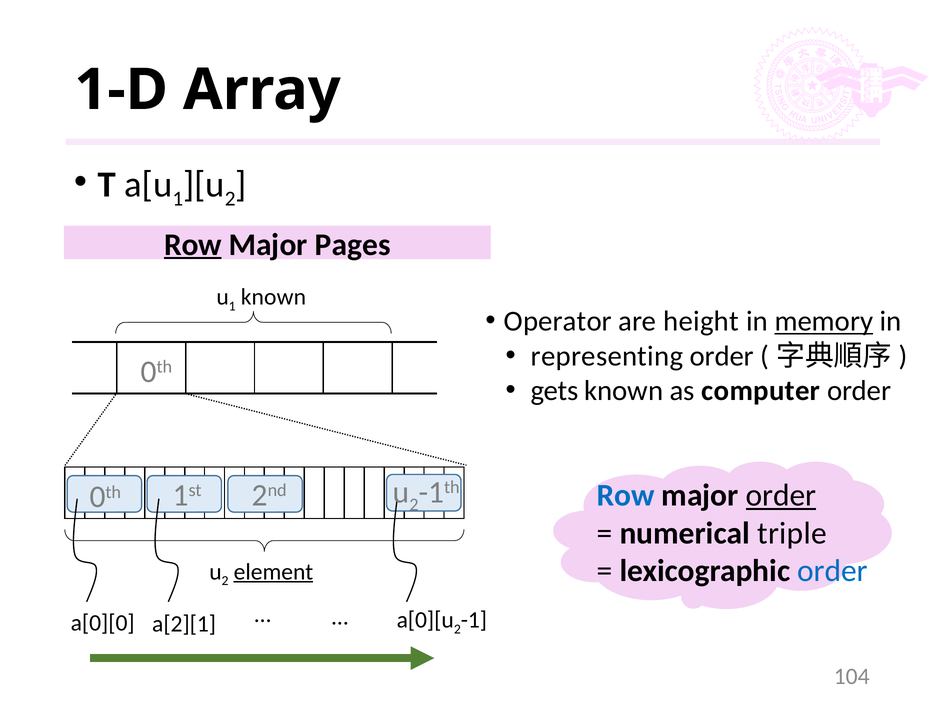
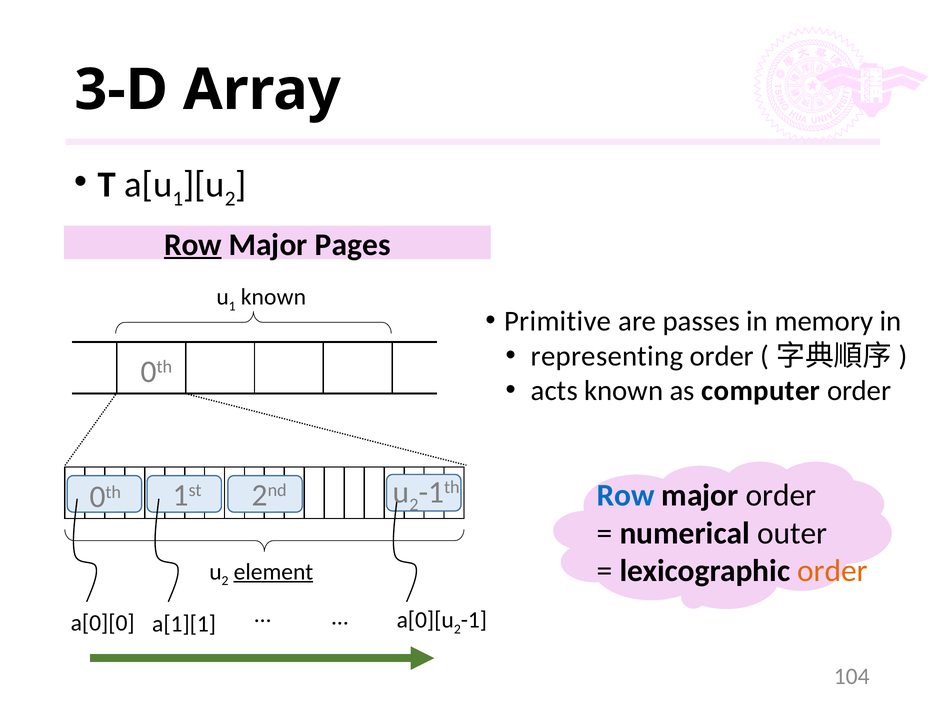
1-D: 1-D -> 3-D
Operator: Operator -> Primitive
height: height -> passes
memory underline: present -> none
gets: gets -> acts
order at (781, 496) underline: present -> none
triple: triple -> outer
order at (833, 571) colour: blue -> orange
a[2][1: a[2][1 -> a[1][1
